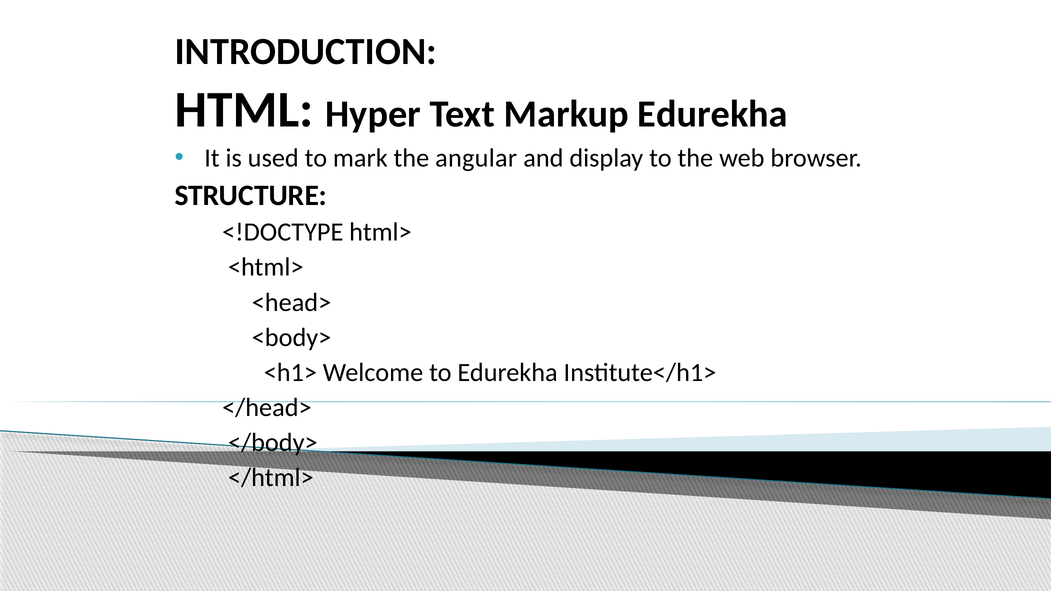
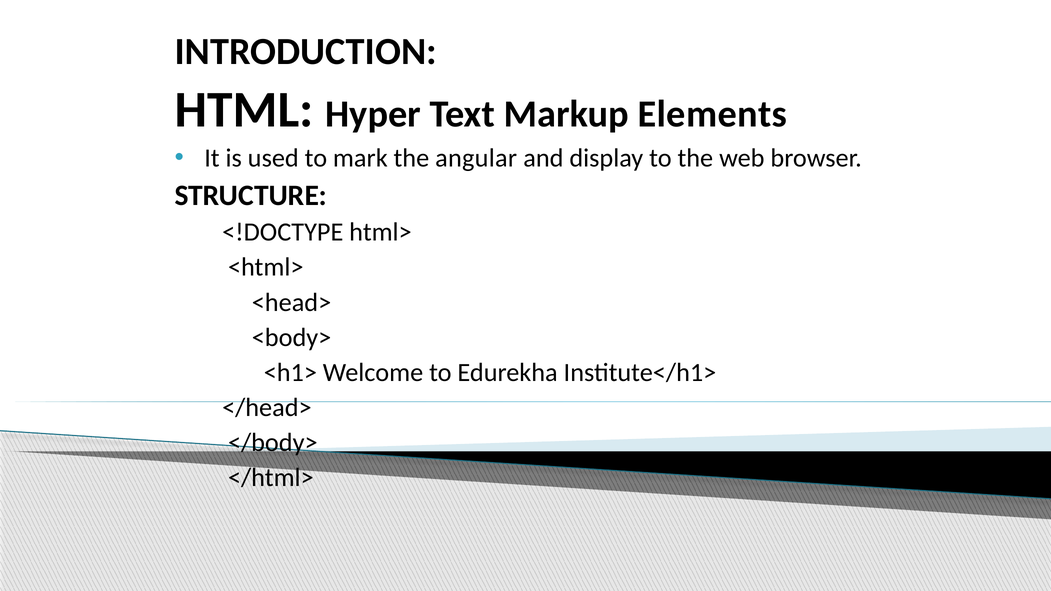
Markup Edurekha: Edurekha -> Elements
